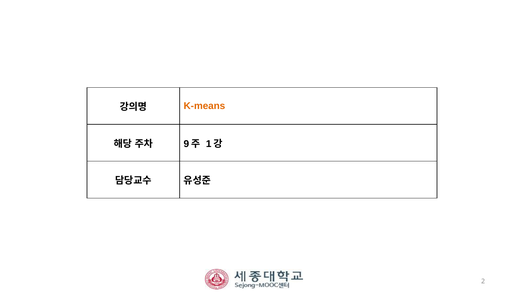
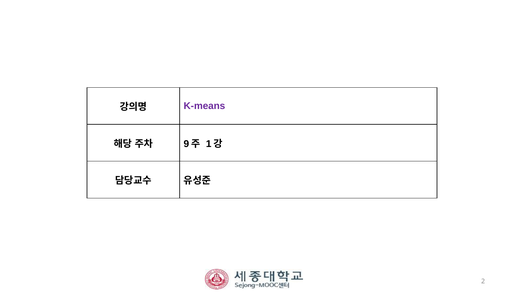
K-means colour: orange -> purple
